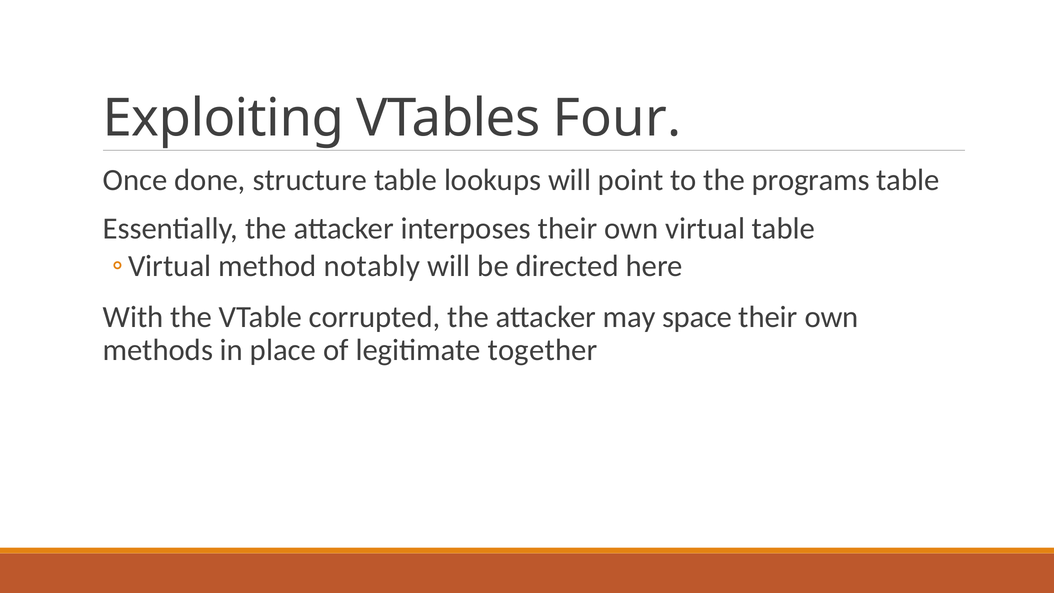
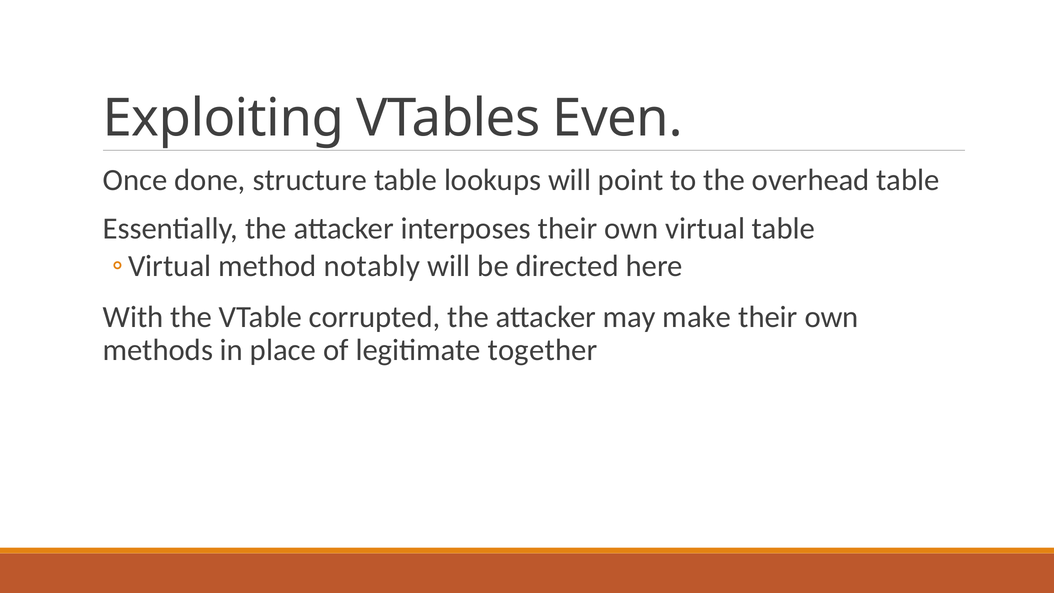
Four: Four -> Even
programs: programs -> overhead
space: space -> make
